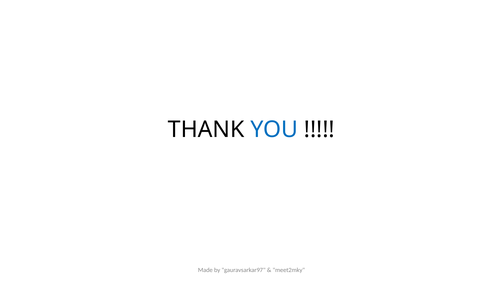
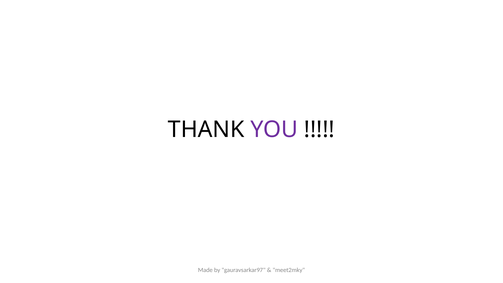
YOU colour: blue -> purple
